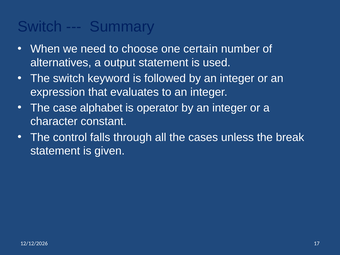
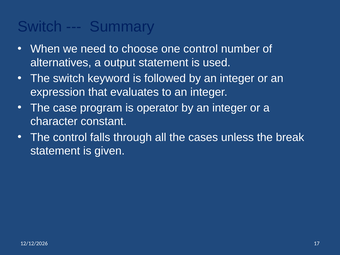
one certain: certain -> control
alphabet: alphabet -> program
